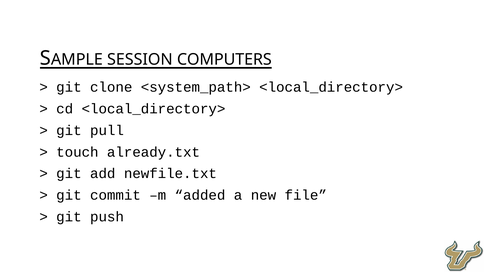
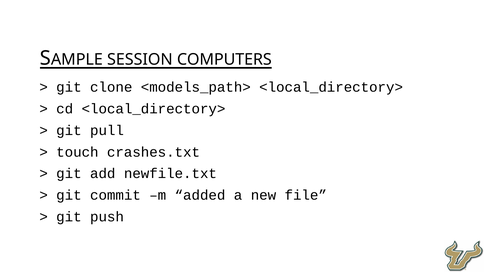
<system_path>: <system_path> -> <models_path>
already.txt: already.txt -> crashes.txt
